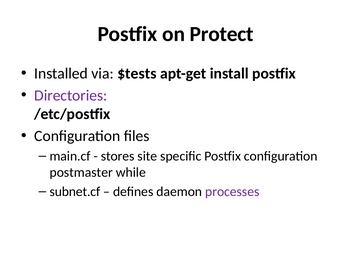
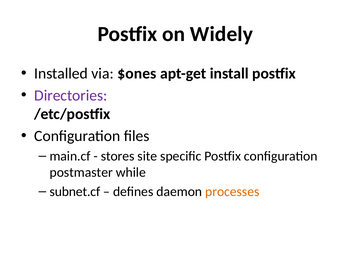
Protect: Protect -> Widely
$tests: $tests -> $ones
processes colour: purple -> orange
